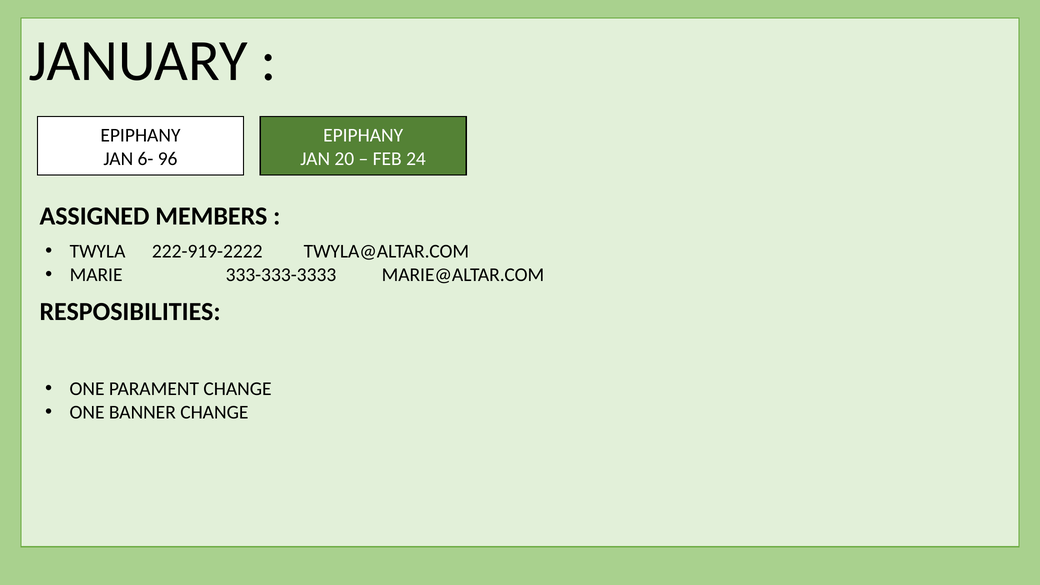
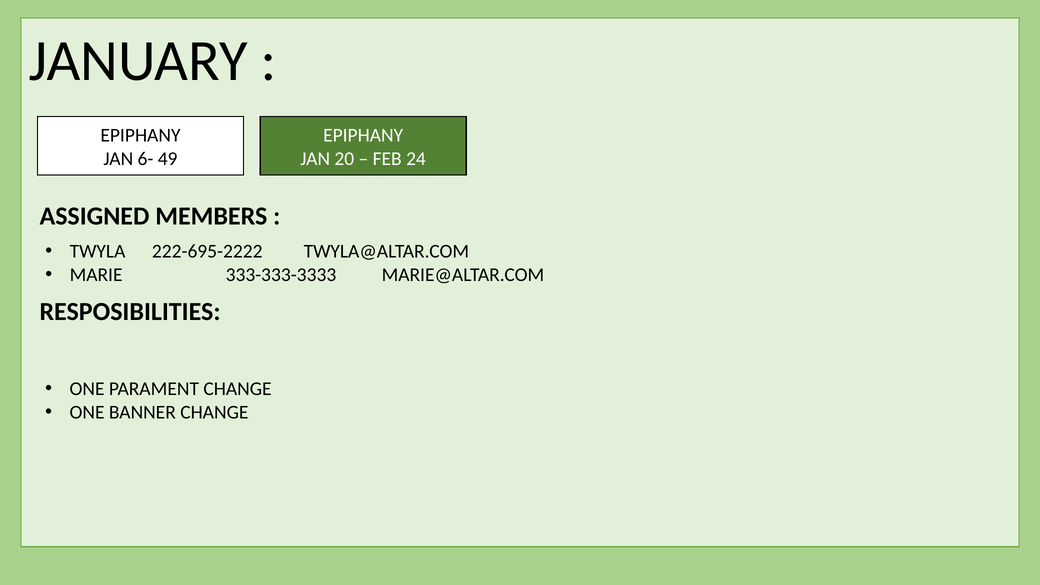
96: 96 -> 49
222-919-2222: 222-919-2222 -> 222-695-2222
